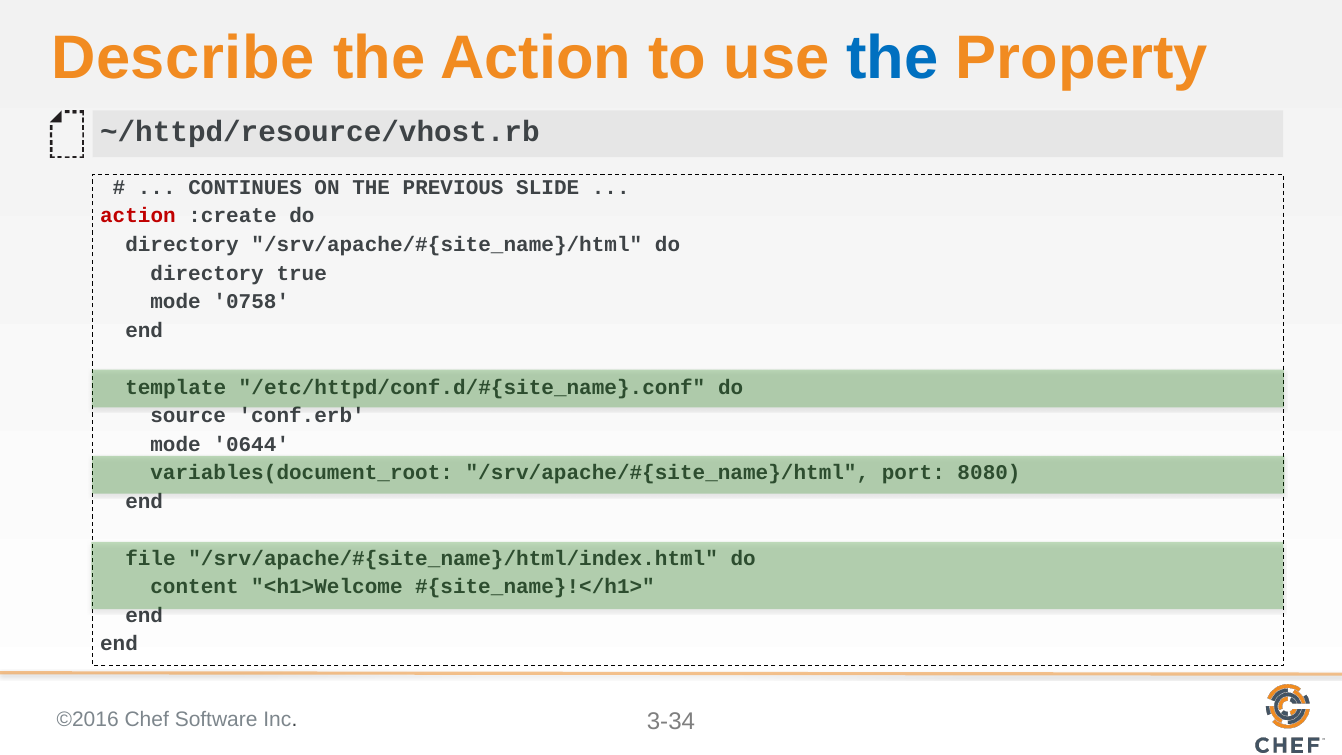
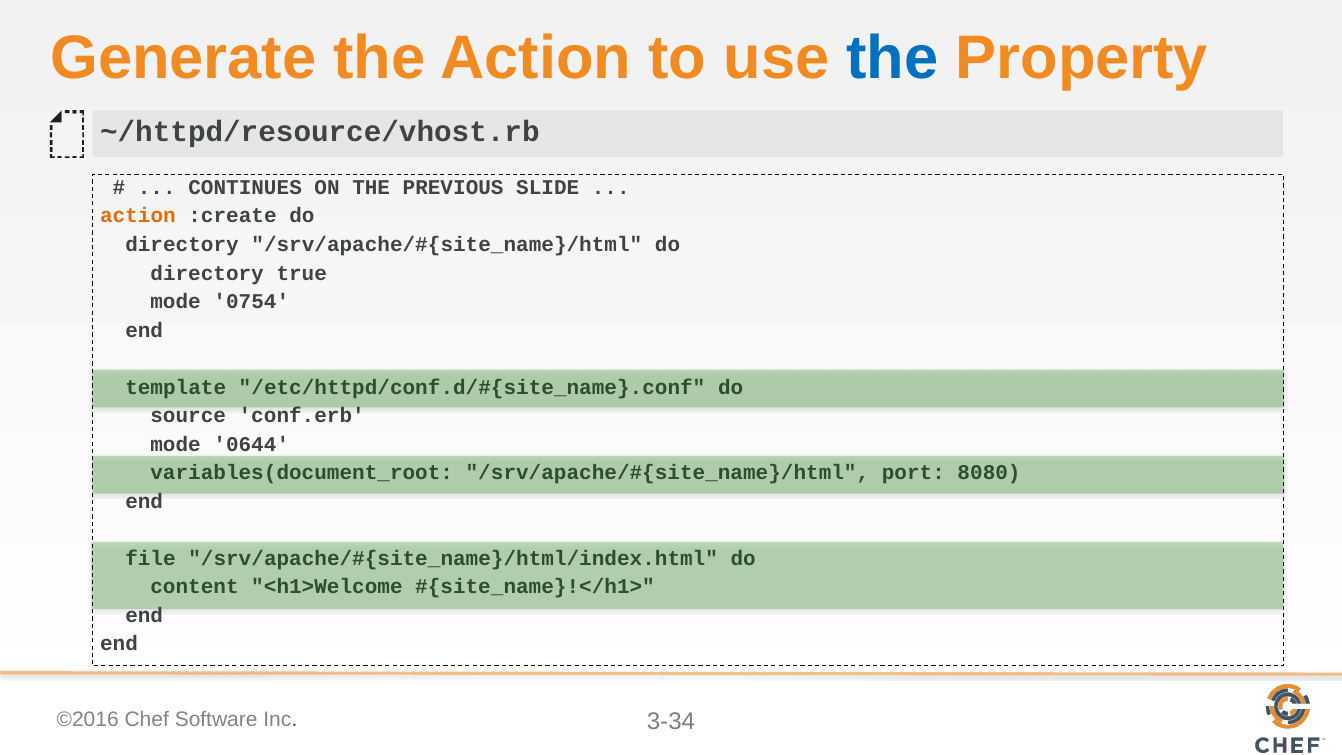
Describe: Describe -> Generate
action at (138, 216) colour: red -> orange
0758: 0758 -> 0754
